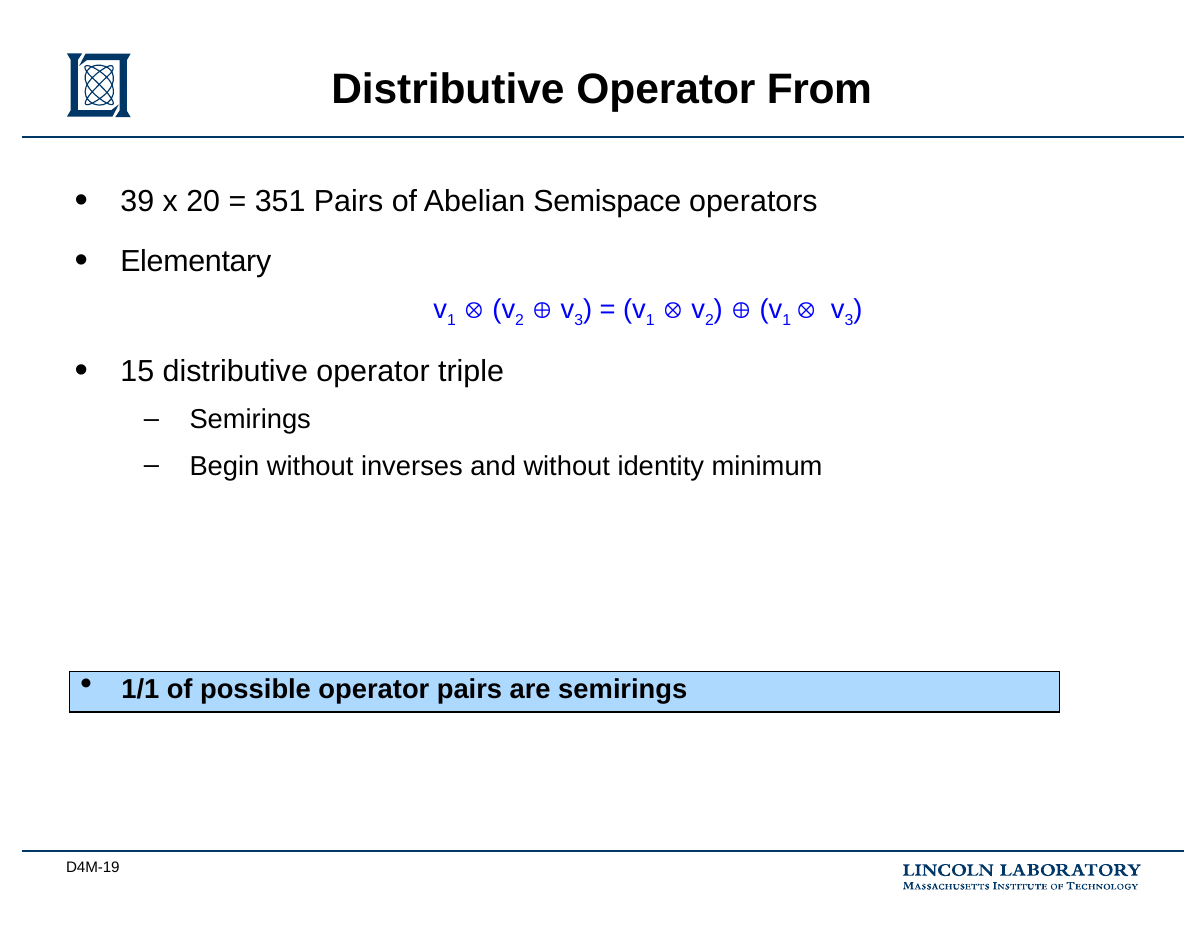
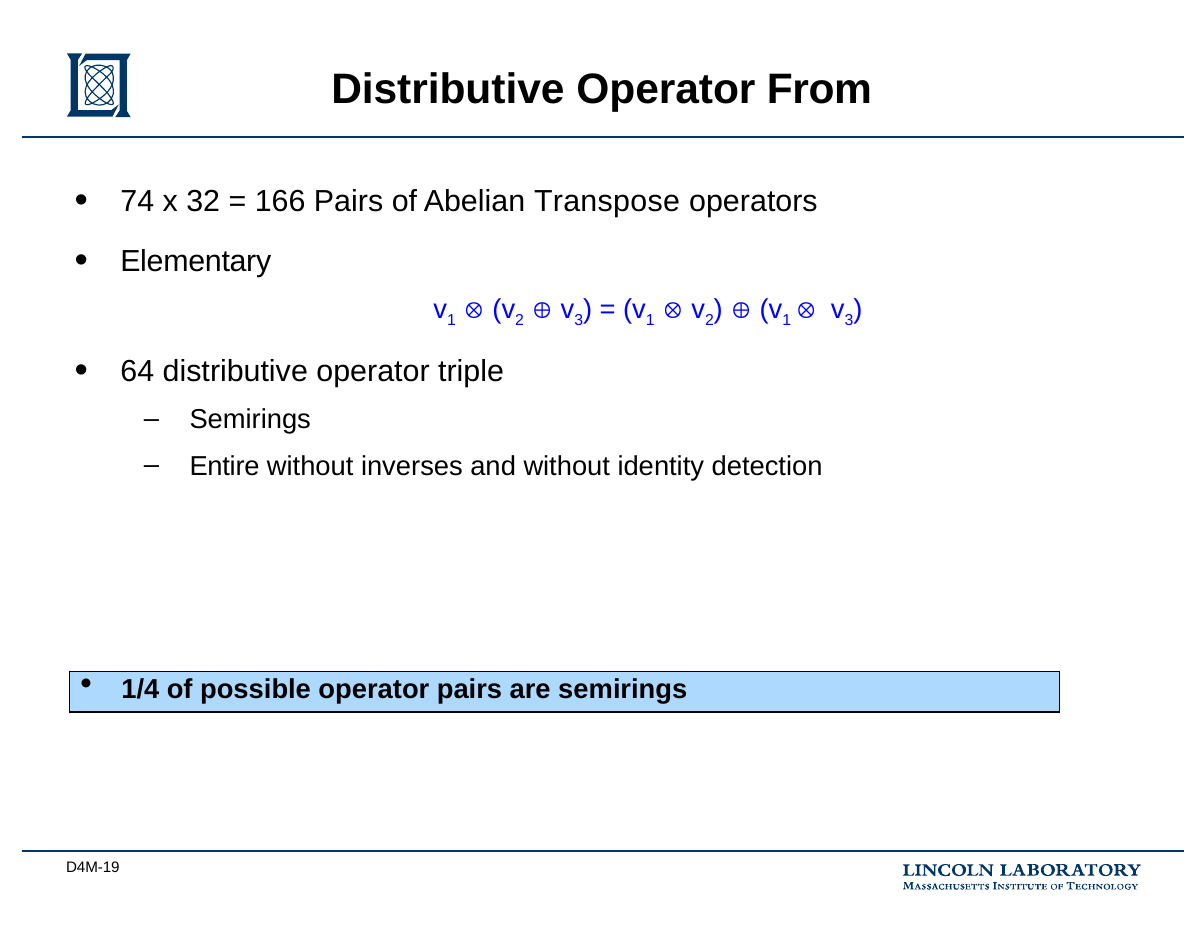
39: 39 -> 74
20: 20 -> 32
351: 351 -> 166
Semispace: Semispace -> Transpose
15: 15 -> 64
Begin: Begin -> Entire
minimum: minimum -> detection
1/1: 1/1 -> 1/4
